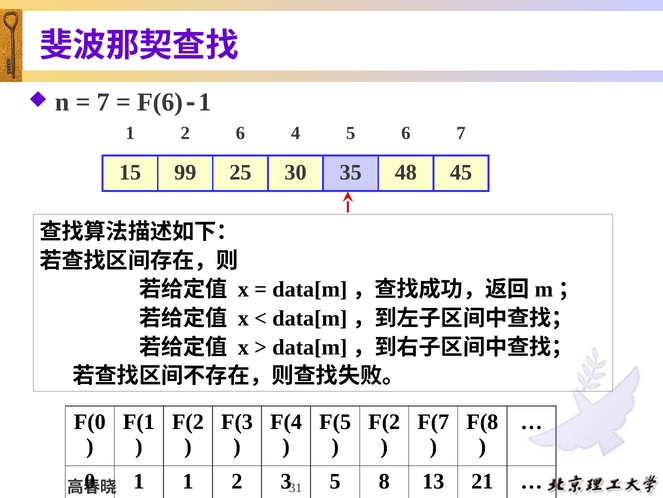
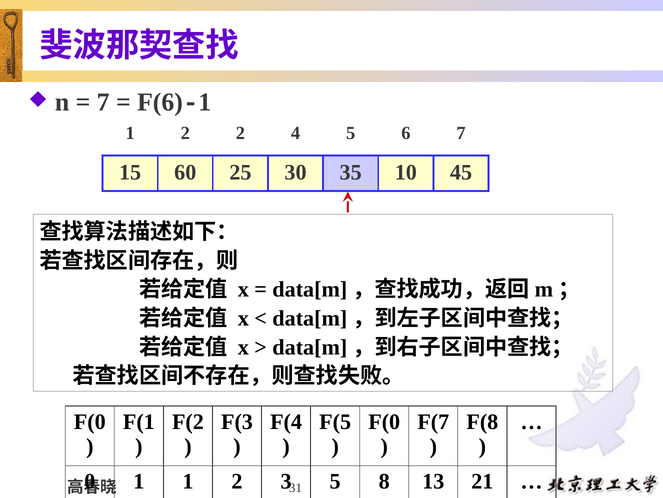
2 6: 6 -> 2
99: 99 -> 60
48: 48 -> 10
F(2 at (384, 421): F(2 -> F(0
